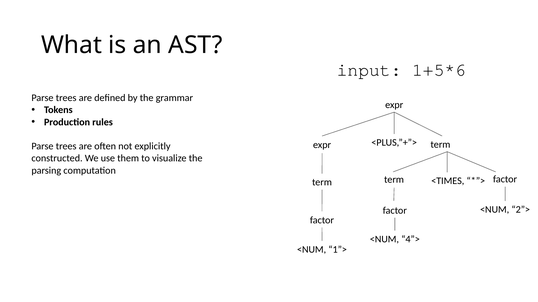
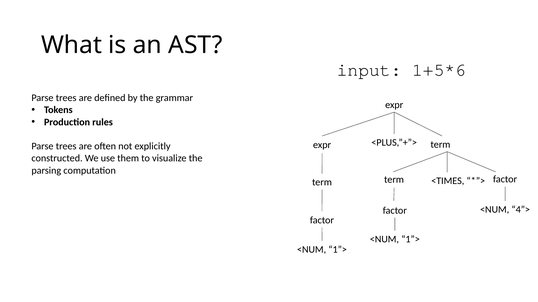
2”>: 2”> -> 4”>
4”> at (411, 240): 4”> -> 1”>
